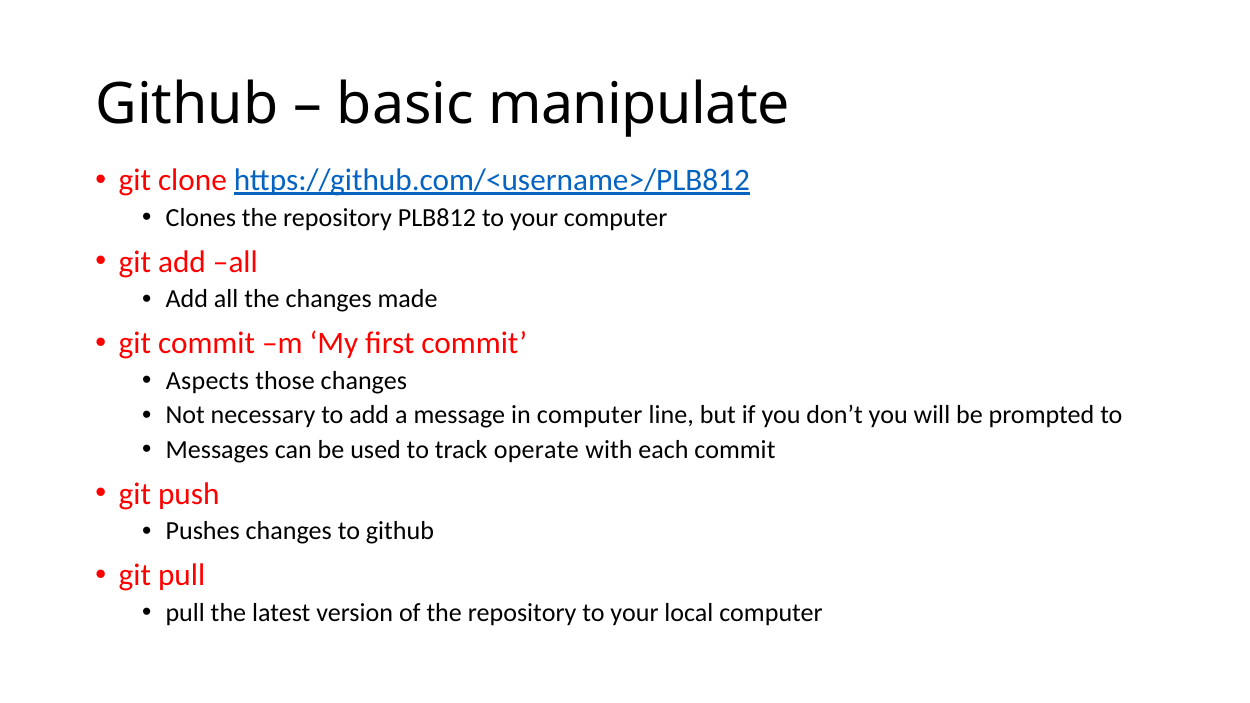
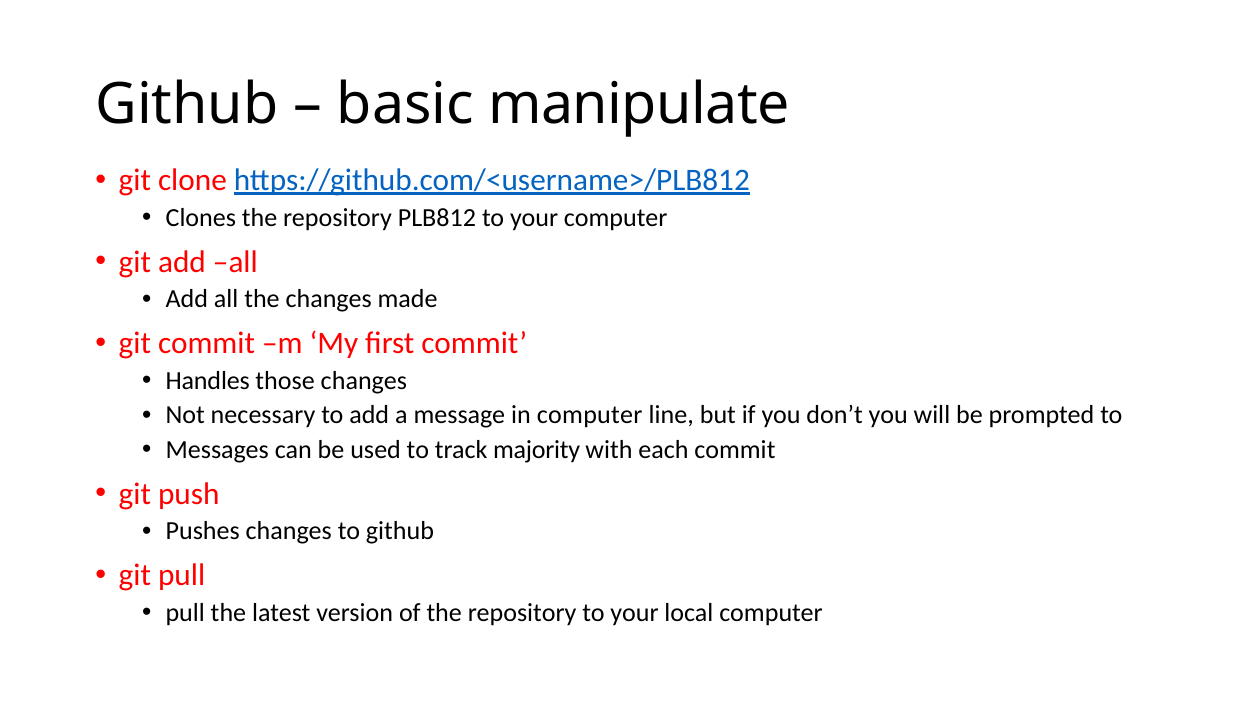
Aspects: Aspects -> Handles
operate: operate -> majority
